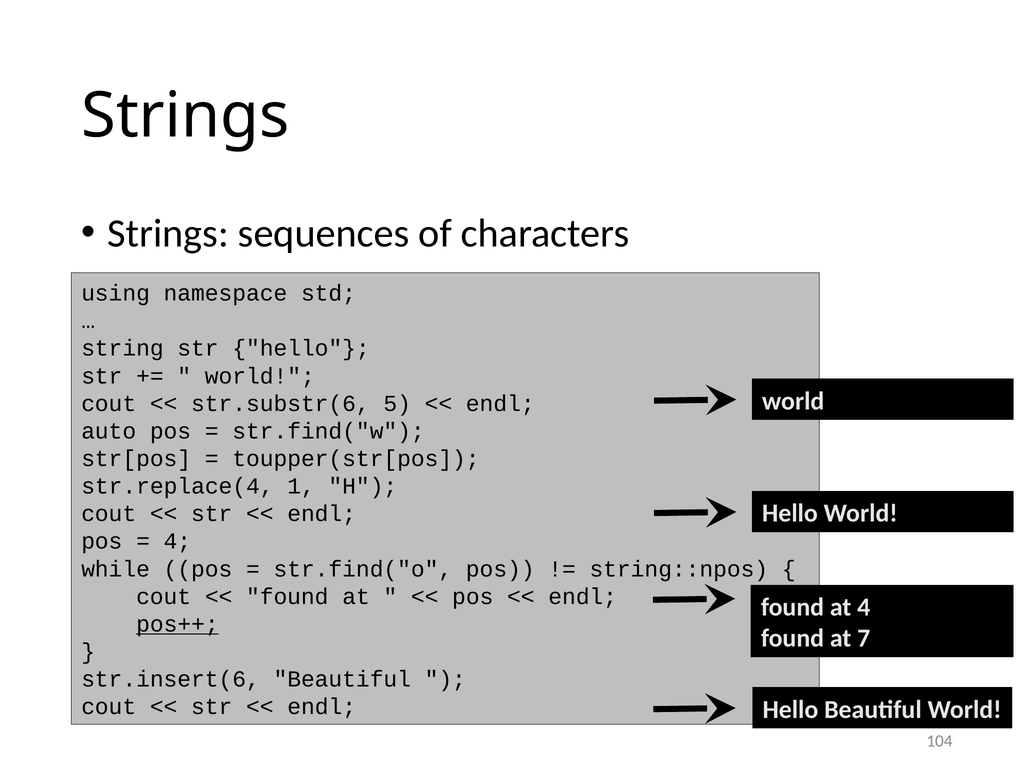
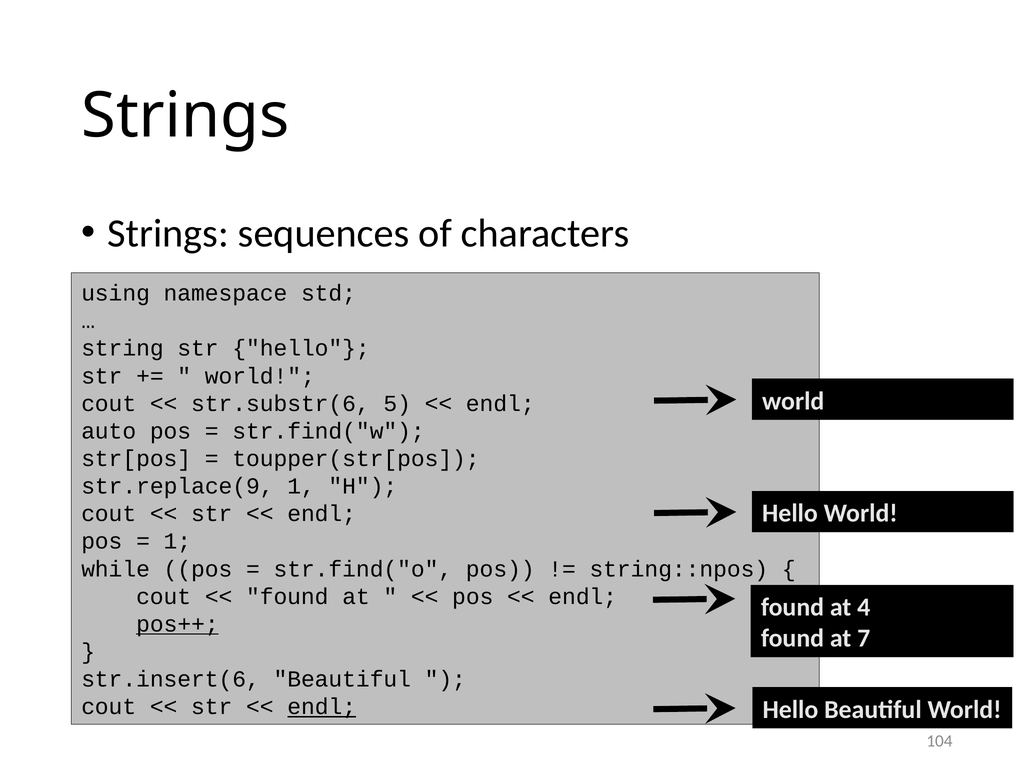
str.replace(4: str.replace(4 -> str.replace(9
4 at (177, 541): 4 -> 1
endl at (322, 706) underline: none -> present
